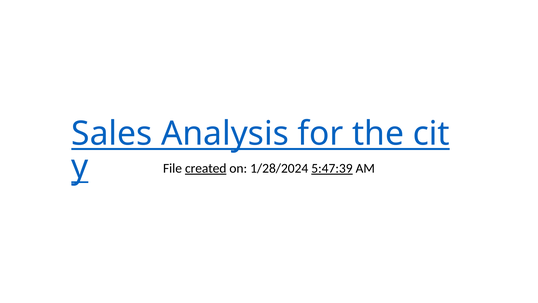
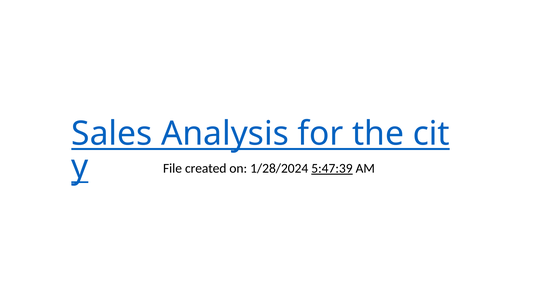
created underline: present -> none
